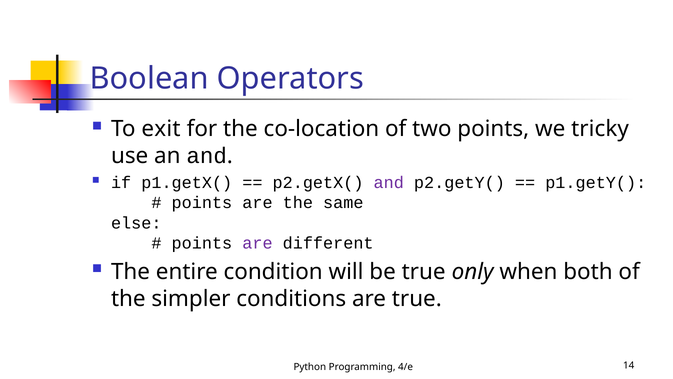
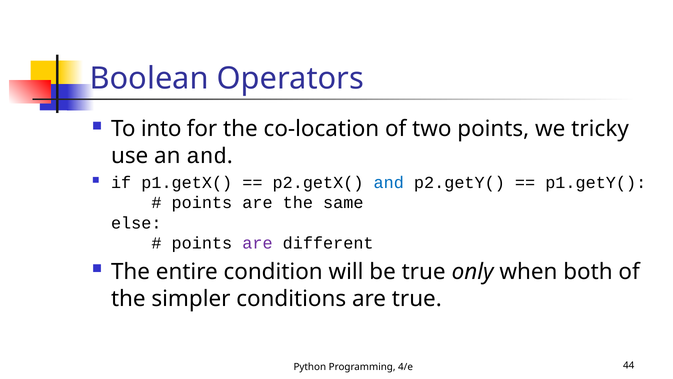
exit: exit -> into
and at (389, 182) colour: purple -> blue
14: 14 -> 44
